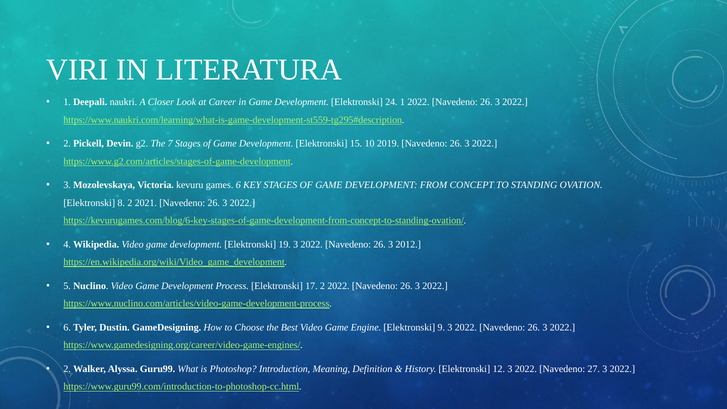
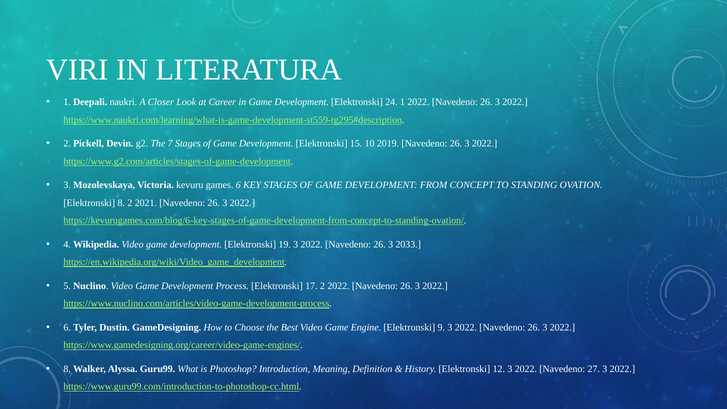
2012: 2012 -> 2033
2 at (67, 369): 2 -> 8
